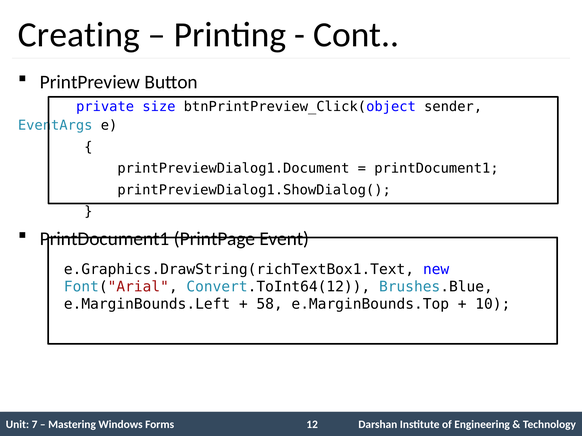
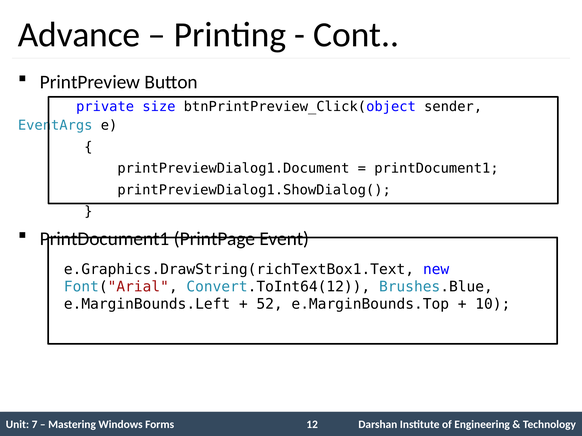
Creating: Creating -> Advance
58: 58 -> 52
